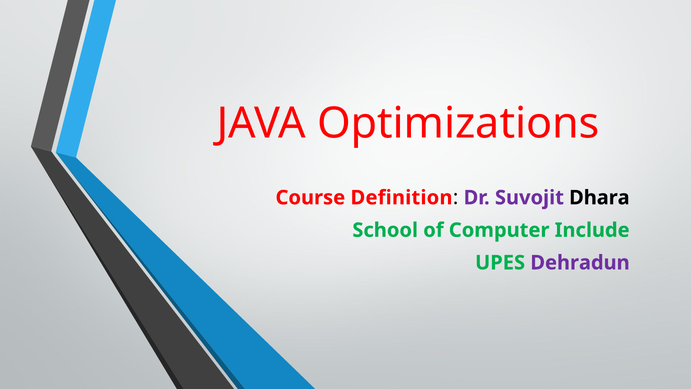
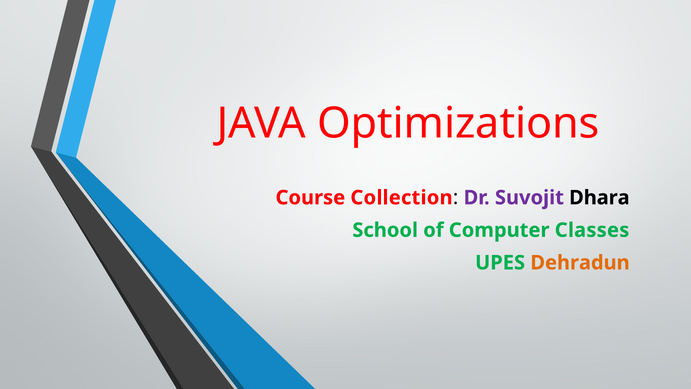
Definition: Definition -> Collection
Include: Include -> Classes
Dehradun colour: purple -> orange
